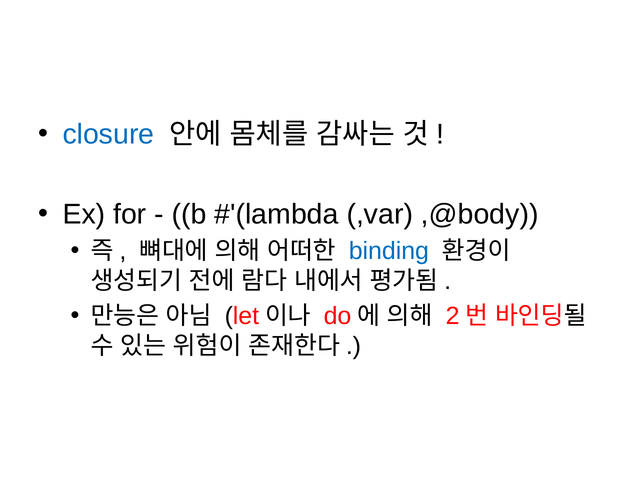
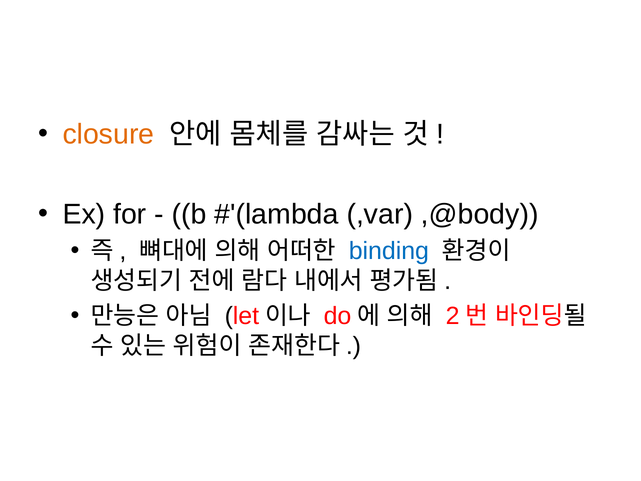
closure colour: blue -> orange
